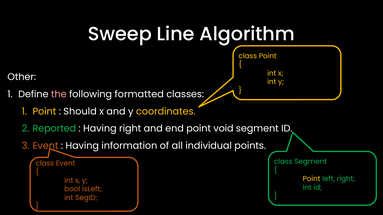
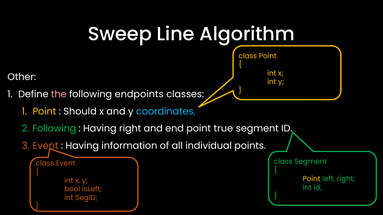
formatted: formatted -> endpoints
coordinates colour: yellow -> light blue
Reported at (54, 129): Reported -> Following
void: void -> true
